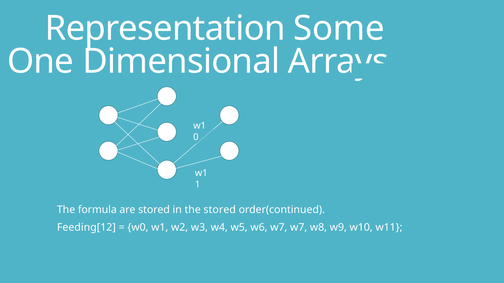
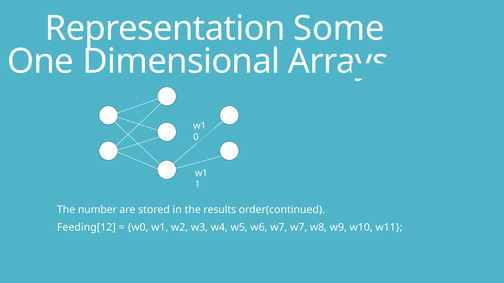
formula: formula -> number
the stored: stored -> results
